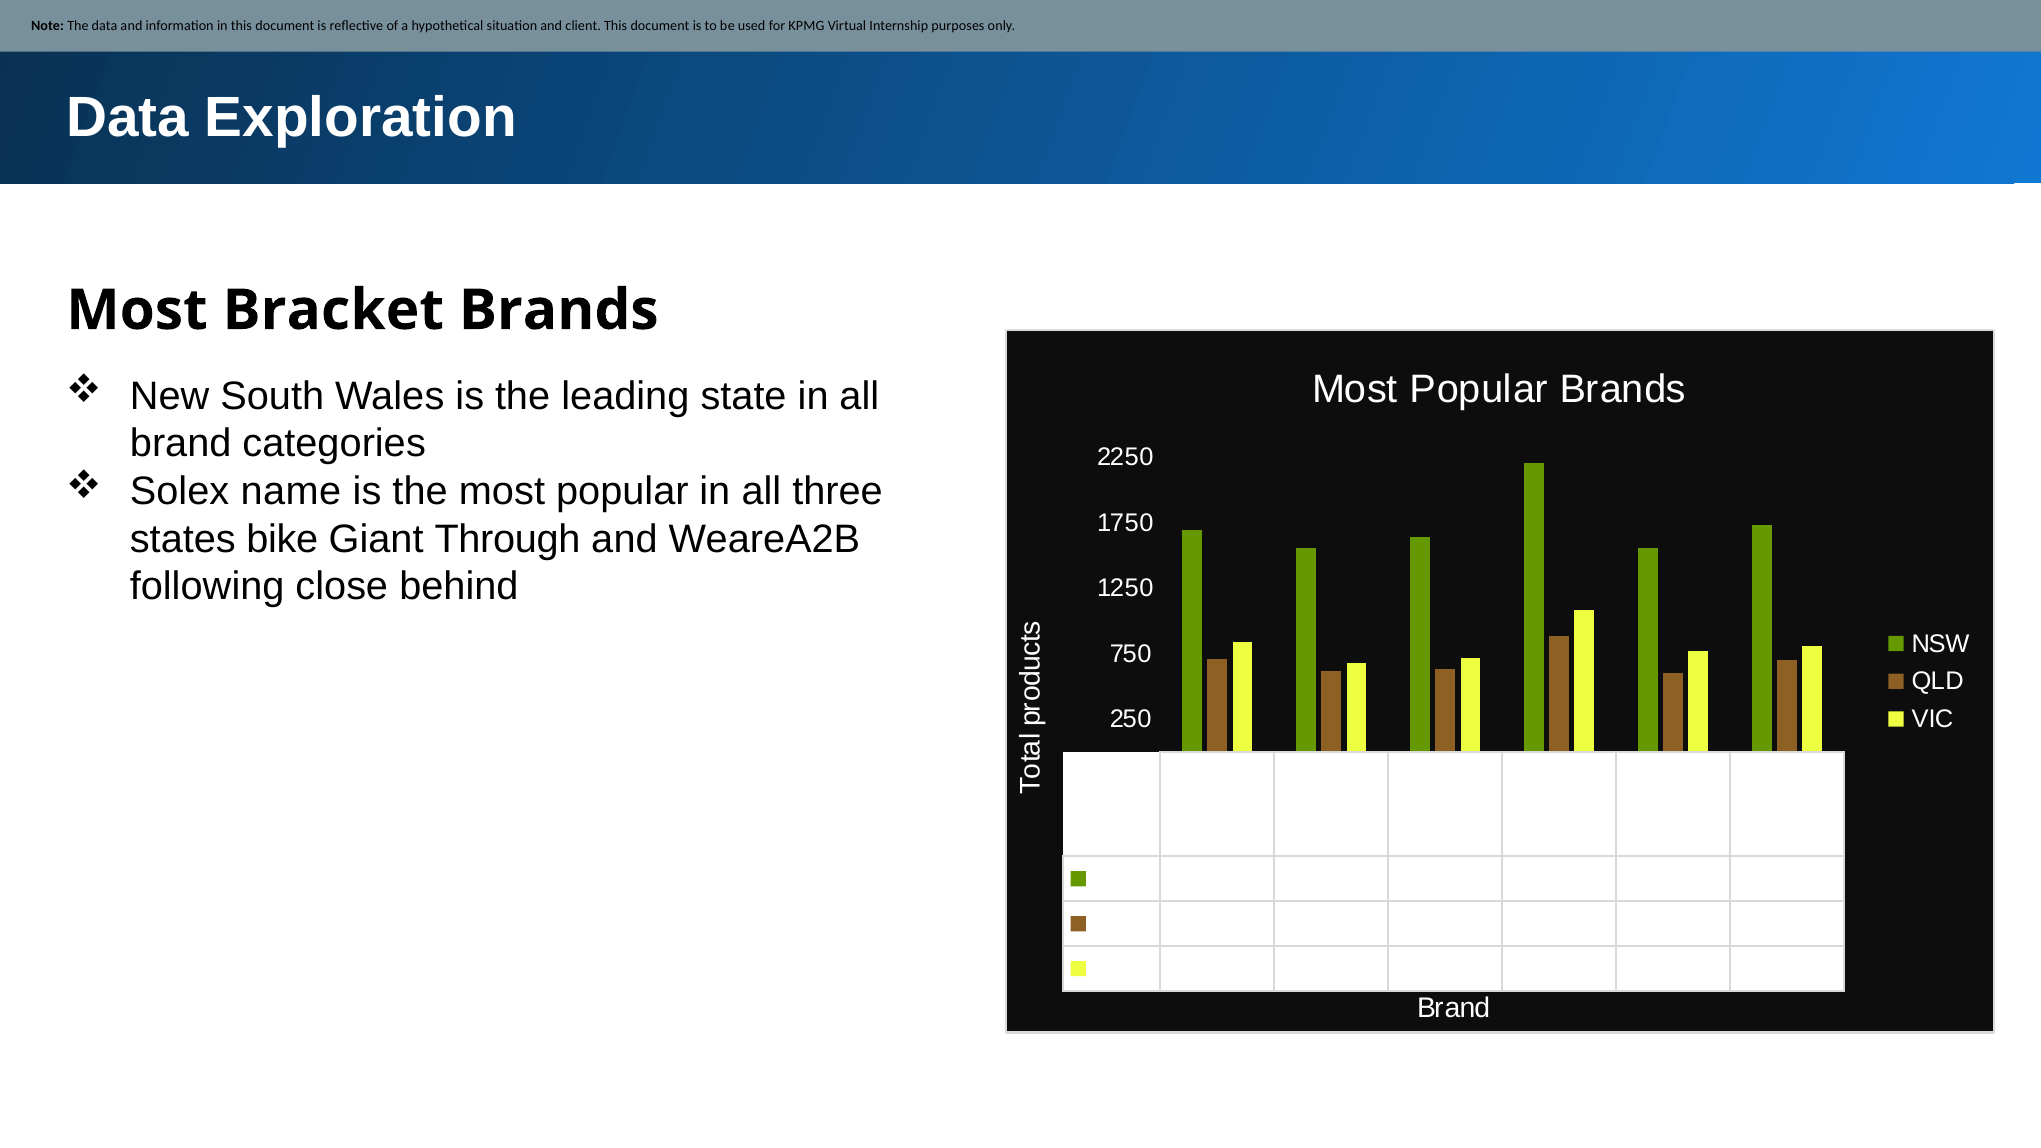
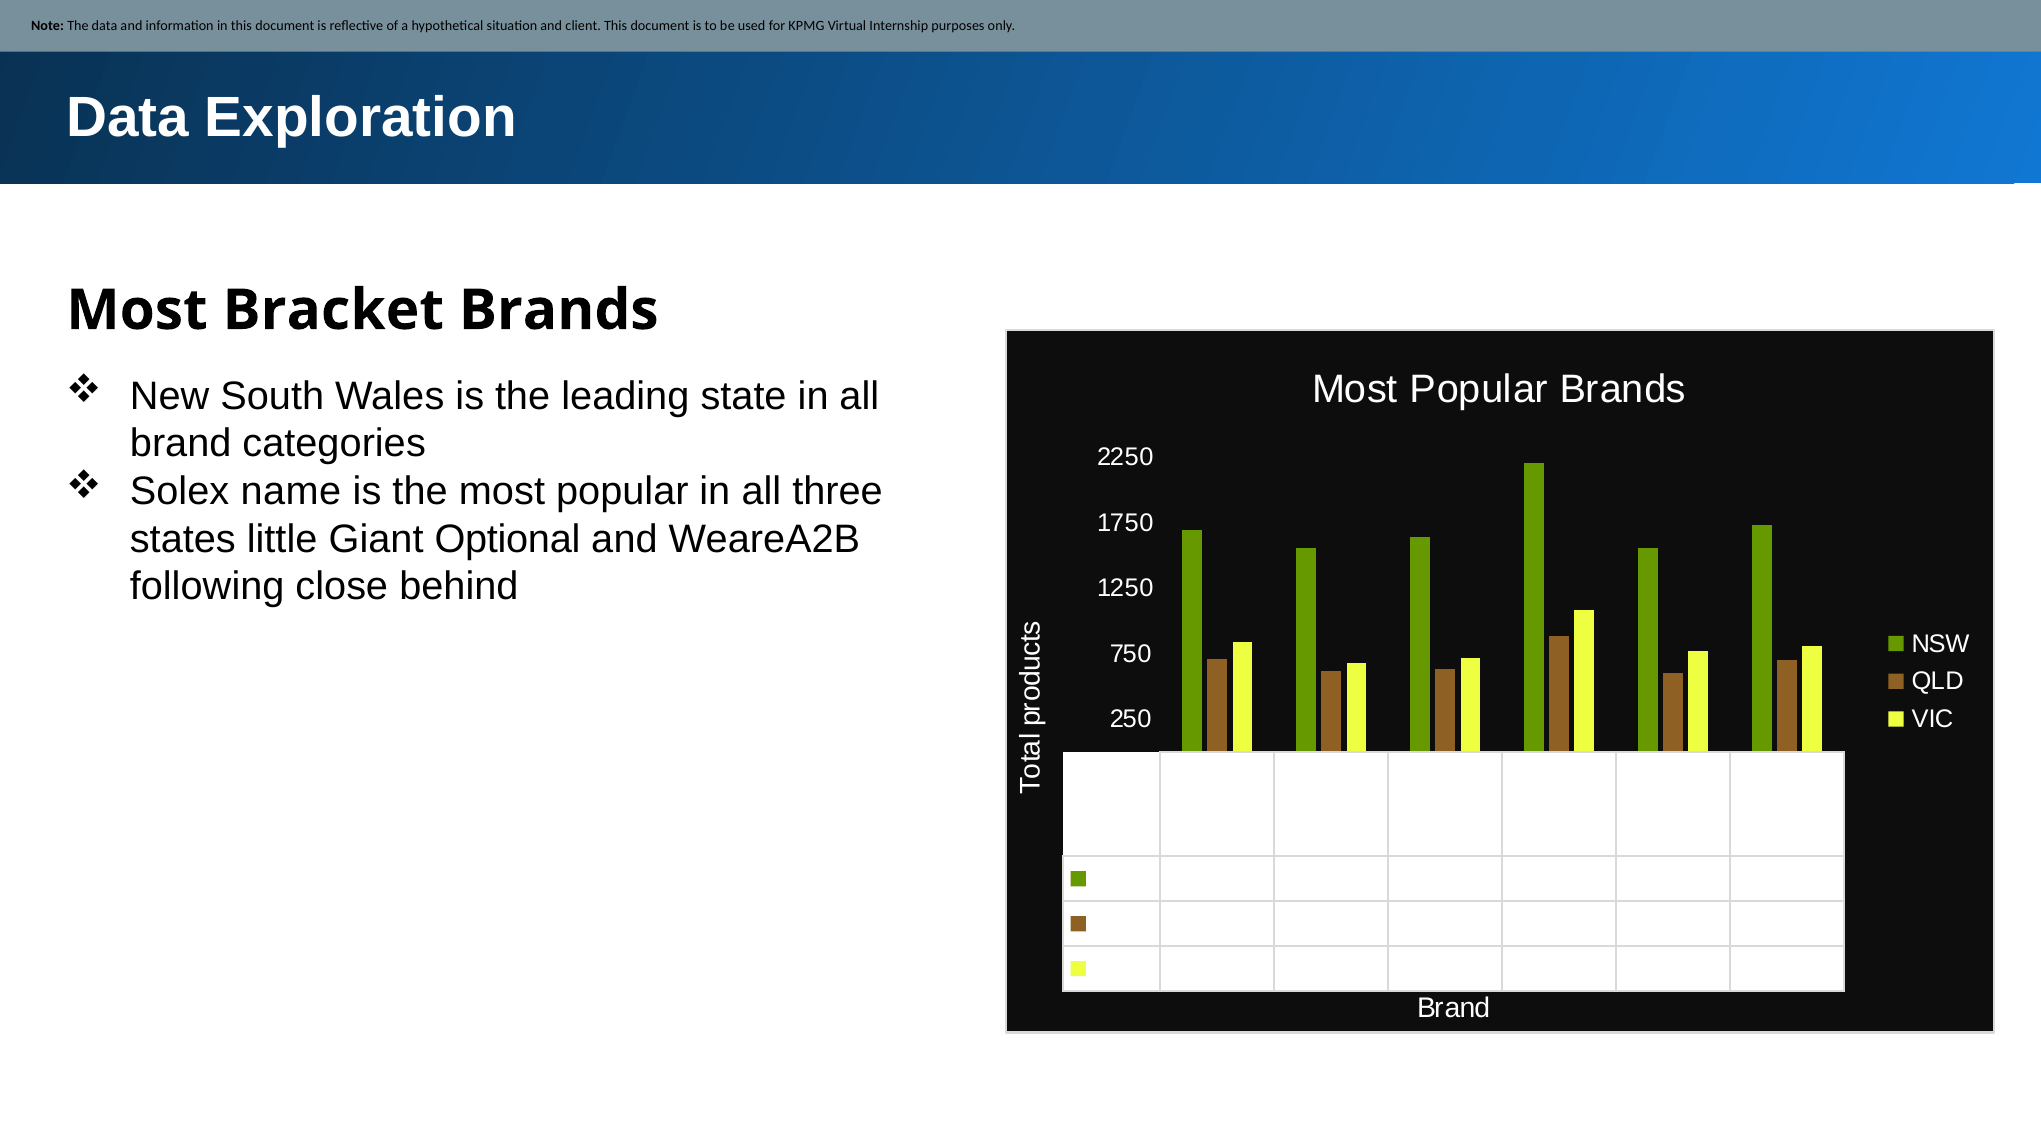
bike: bike -> little
Through: Through -> Optional
